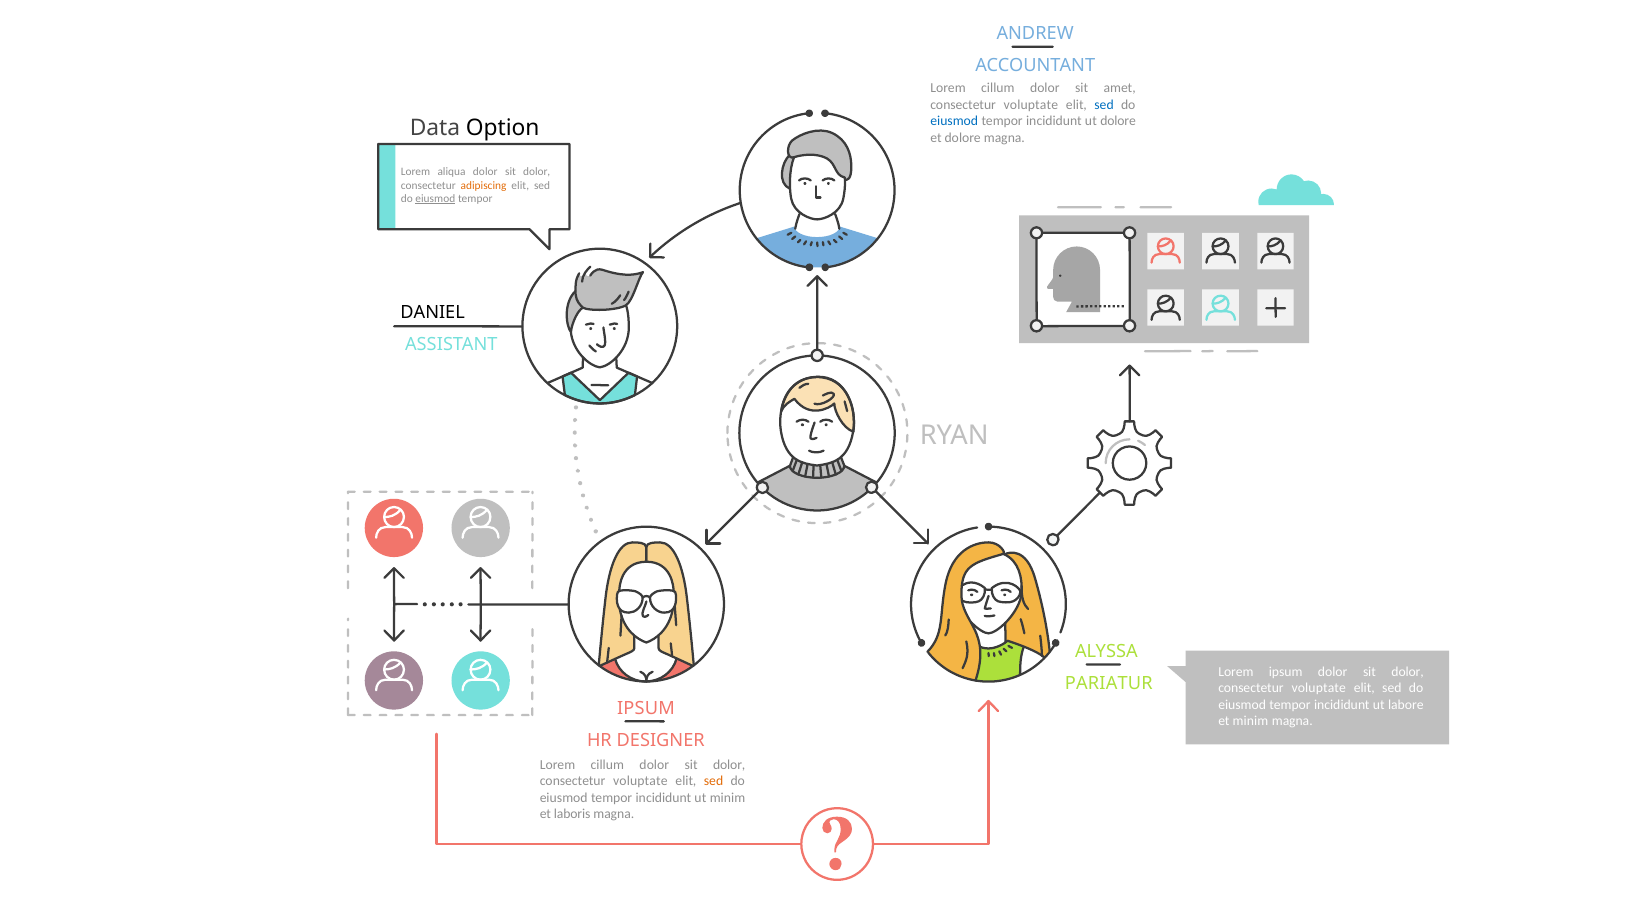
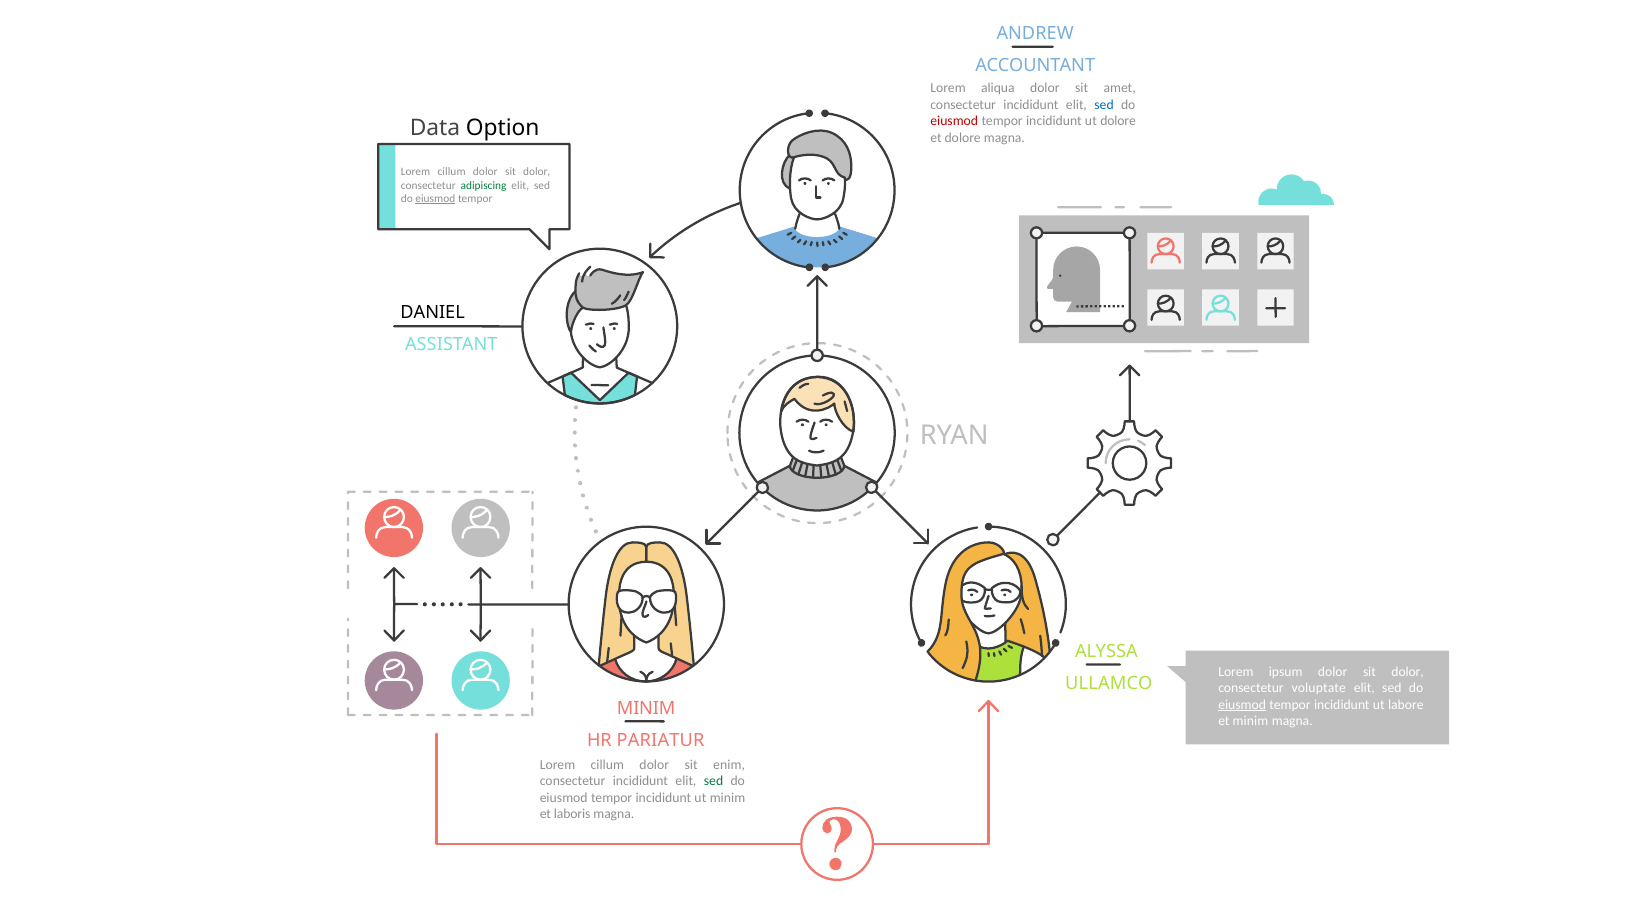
cillum at (998, 88): cillum -> aliqua
voluptate at (1031, 105): voluptate -> incididunt
eiusmod at (954, 121) colour: blue -> red
aliqua at (452, 172): aliqua -> cillum
adipiscing colour: orange -> green
PARIATUR: PARIATUR -> ULLAMCO
eiusmod at (1242, 705) underline: none -> present
IPSUM at (646, 708): IPSUM -> MINIM
DESIGNER: DESIGNER -> PARIATUR
dolor at (729, 765): dolor -> enim
voluptate at (640, 781): voluptate -> incididunt
sed at (714, 781) colour: orange -> green
